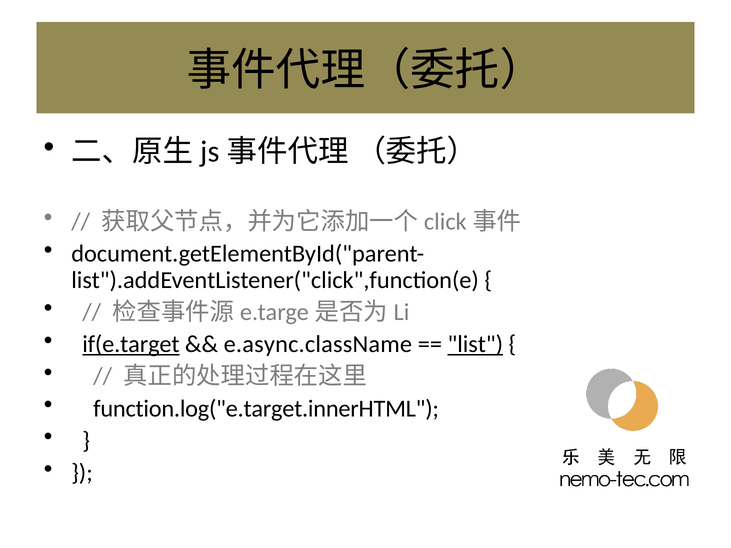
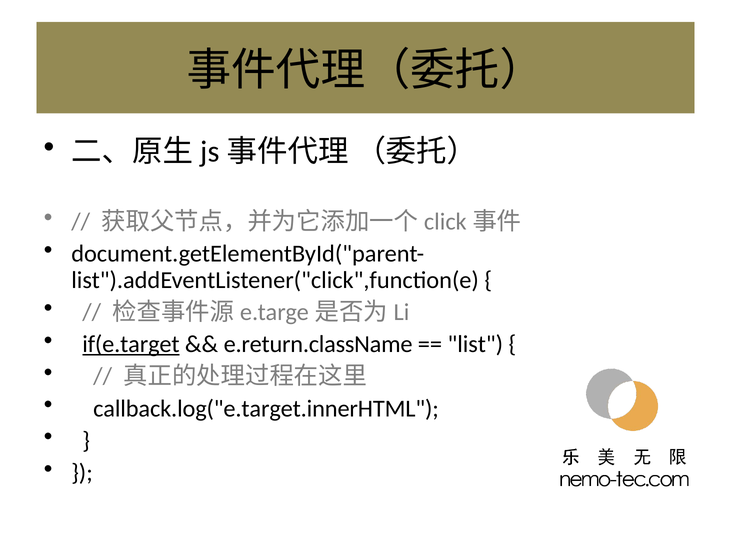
e.async.className: e.async.className -> e.return.className
list underline: present -> none
function.log("e.target.innerHTML: function.log("e.target.innerHTML -> callback.log("e.target.innerHTML
